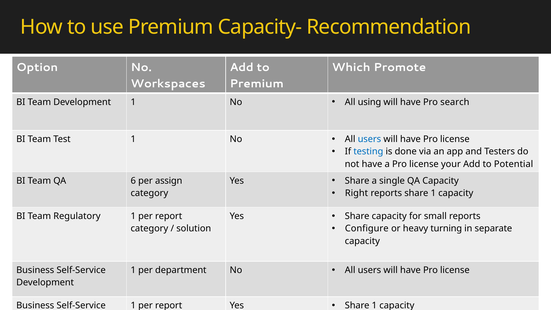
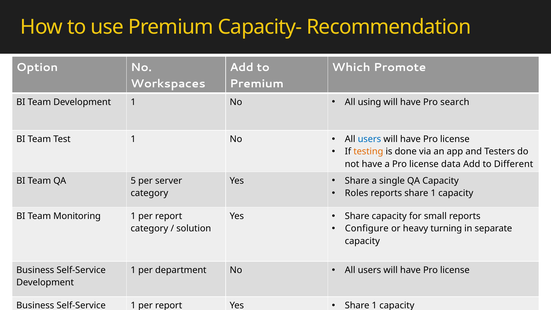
testing colour: blue -> orange
your: your -> data
Potential: Potential -> Different
6: 6 -> 5
assign: assign -> server
Right: Right -> Roles
Regulatory: Regulatory -> Monitoring
